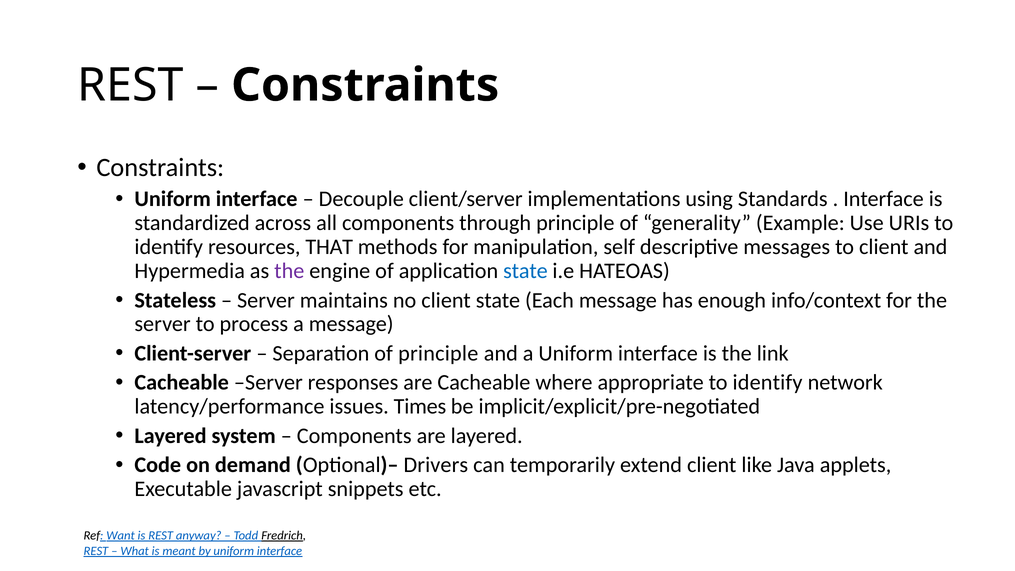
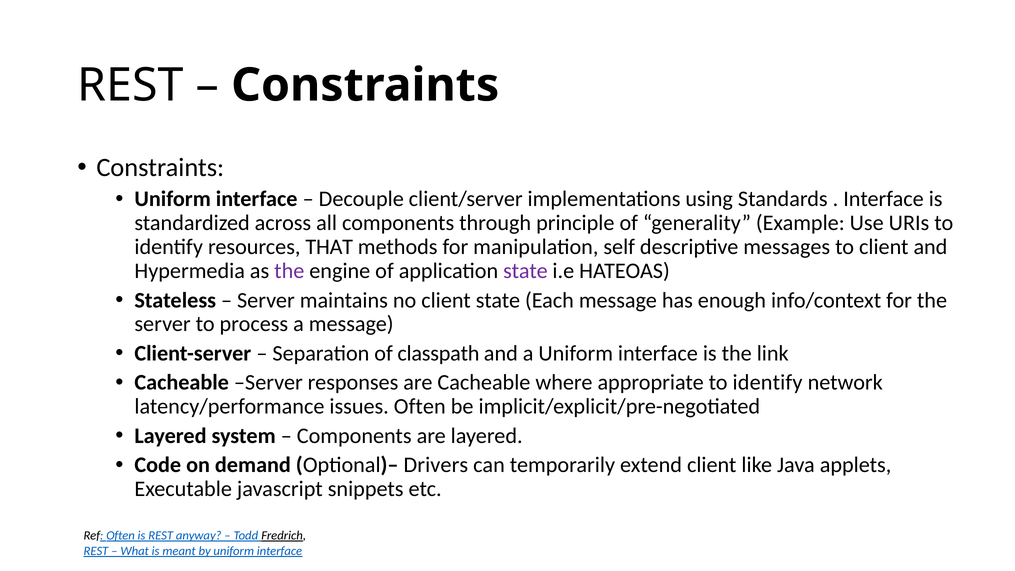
state at (525, 271) colour: blue -> purple
of principle: principle -> classpath
issues Times: Times -> Often
Ref Want: Want -> Often
